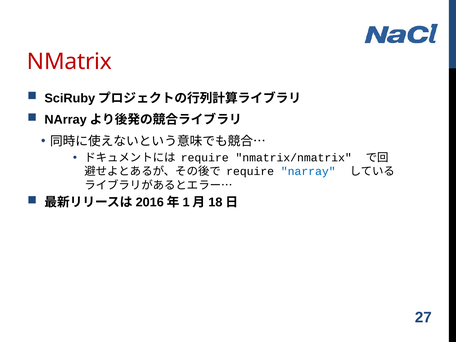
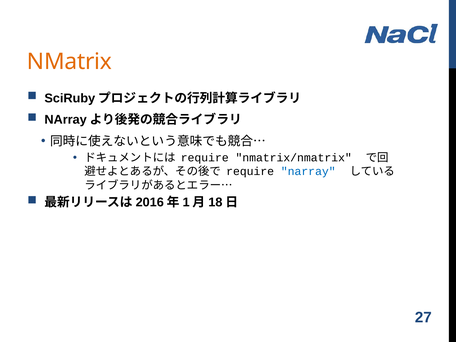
NMatrix colour: red -> orange
